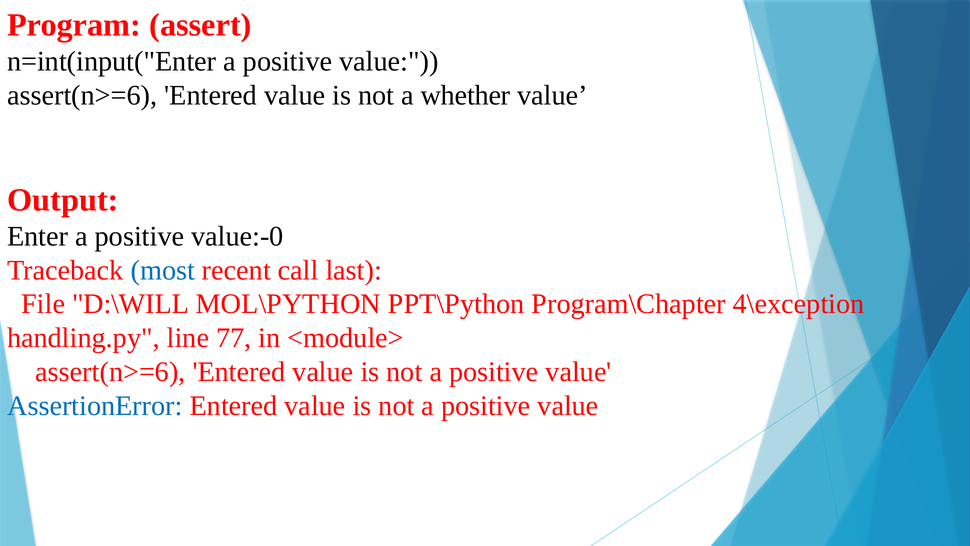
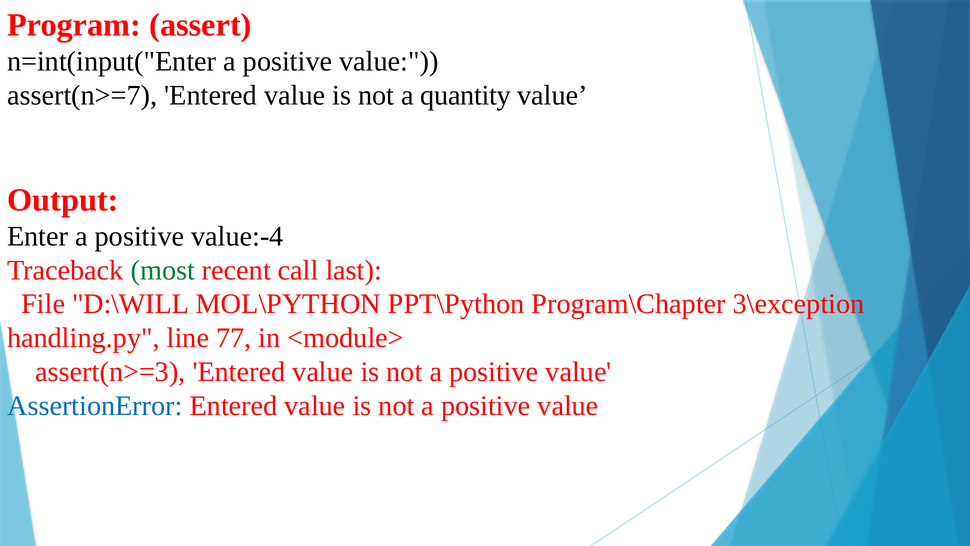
assert(n>=6 at (82, 95): assert(n>=6 -> assert(n>=7
whether: whether -> quantity
value:-0: value:-0 -> value:-4
most colour: blue -> green
4\exception: 4\exception -> 3\exception
assert(n>=6 at (110, 372): assert(n>=6 -> assert(n>=3
